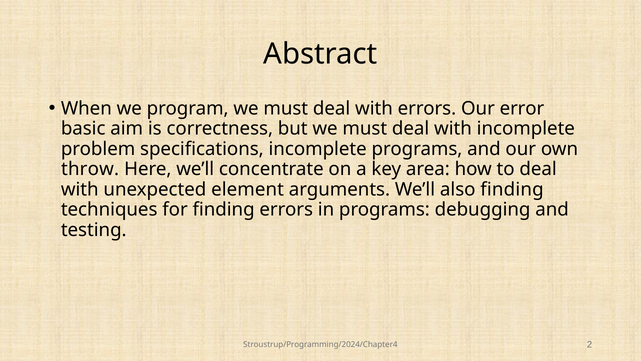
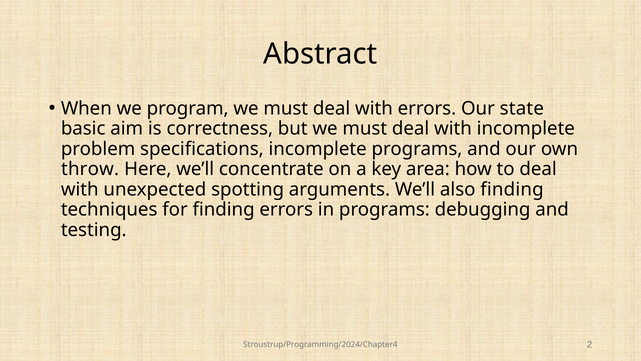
error: error -> state
element: element -> spotting
